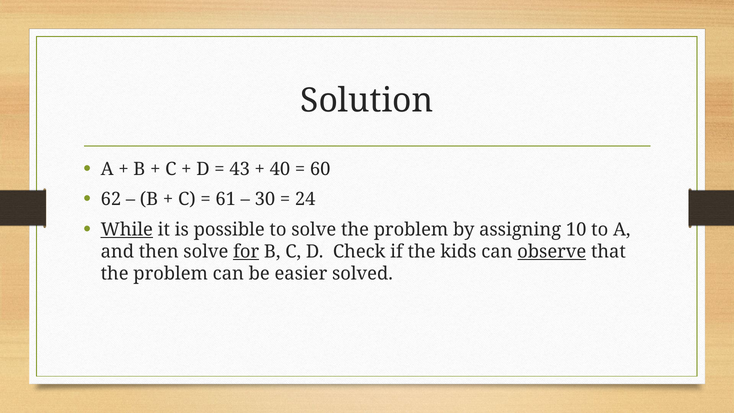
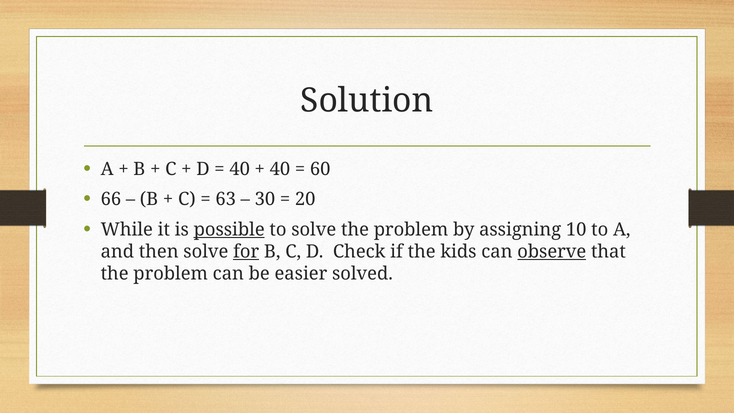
43 at (240, 169): 43 -> 40
62: 62 -> 66
61: 61 -> 63
24: 24 -> 20
While underline: present -> none
possible underline: none -> present
